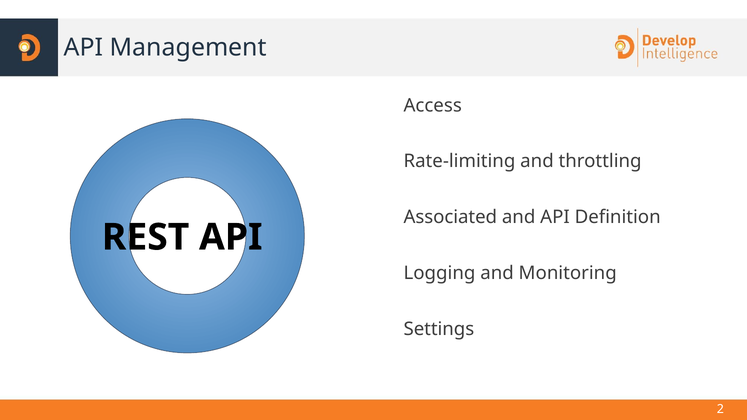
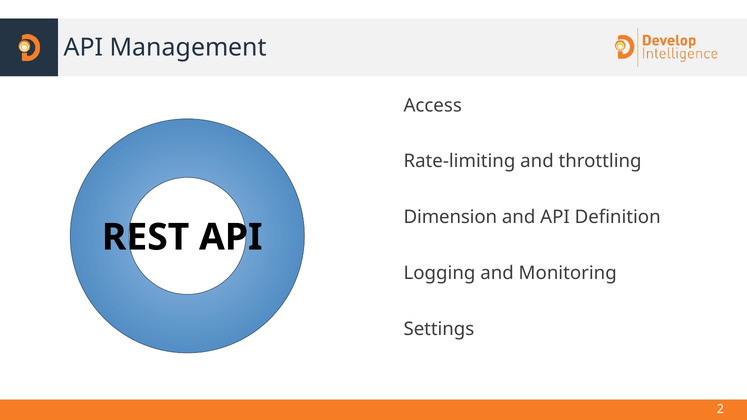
Associated: Associated -> Dimension
